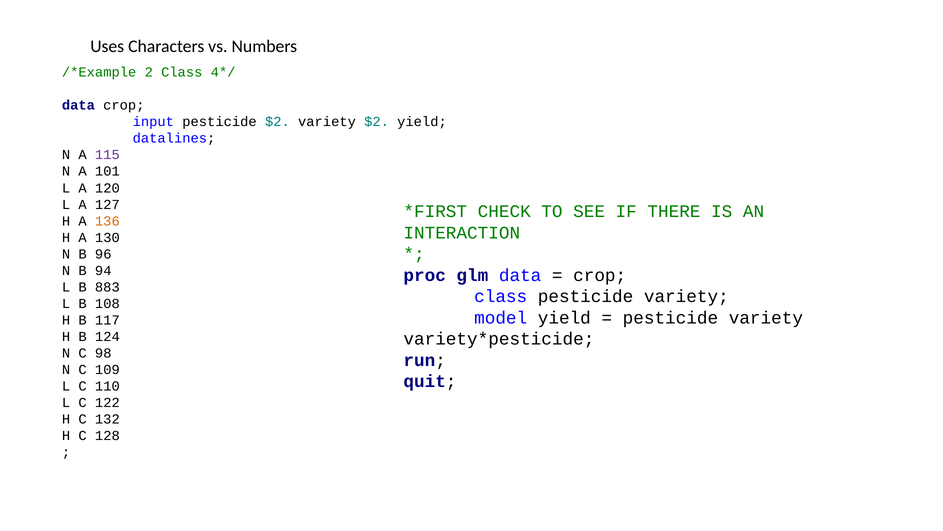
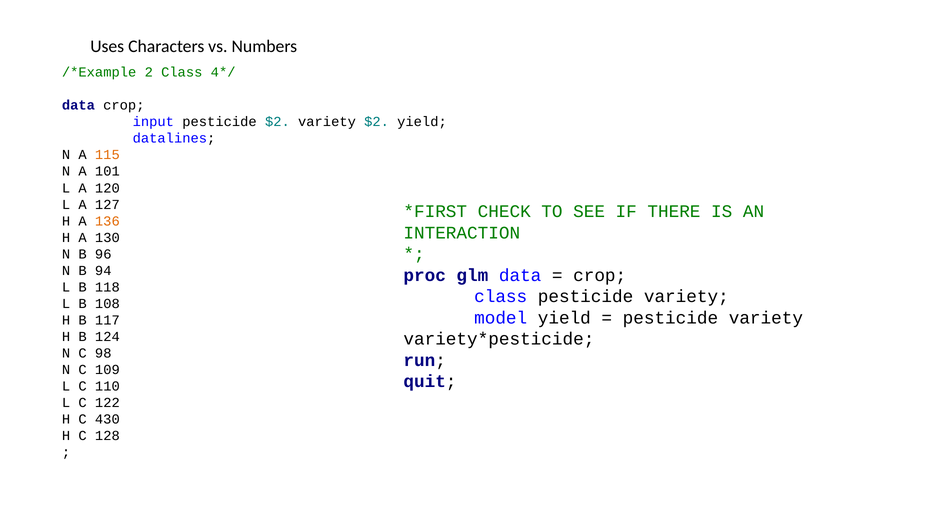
115 colour: purple -> orange
883: 883 -> 118
132: 132 -> 430
